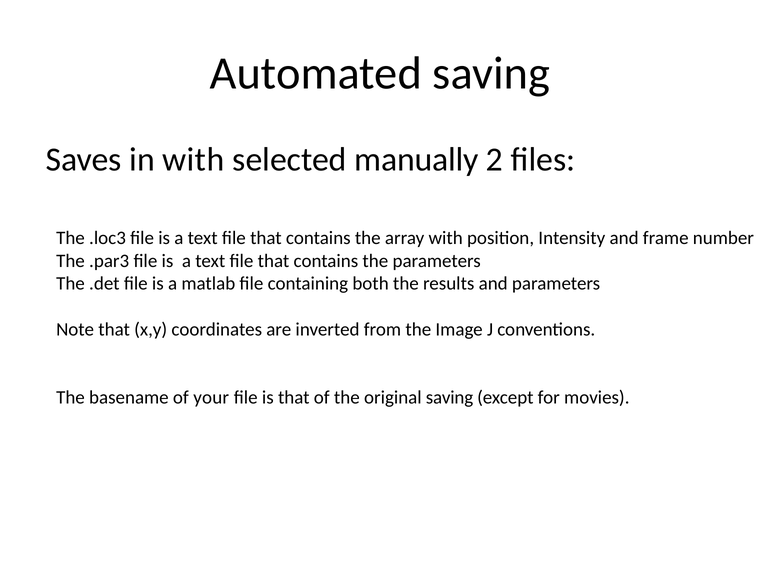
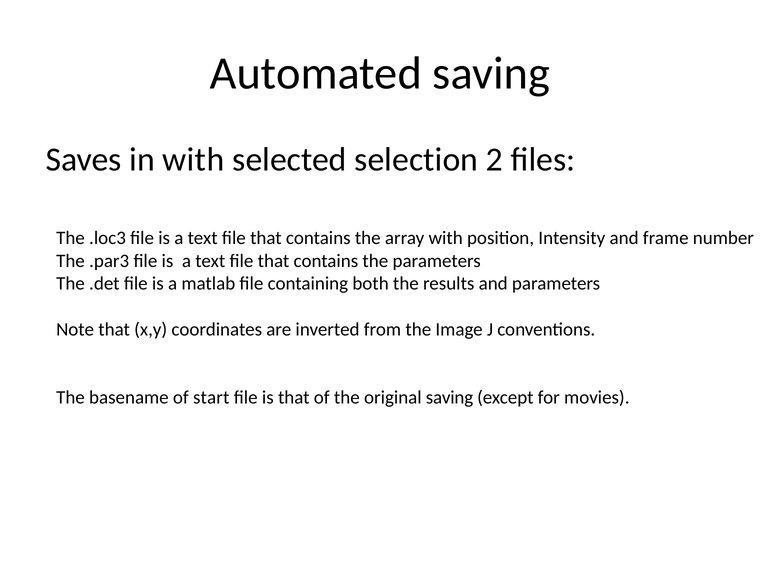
manually: manually -> selection
your: your -> start
